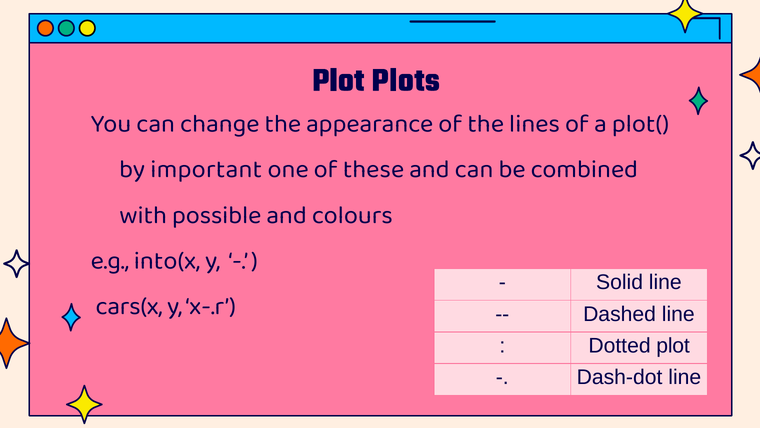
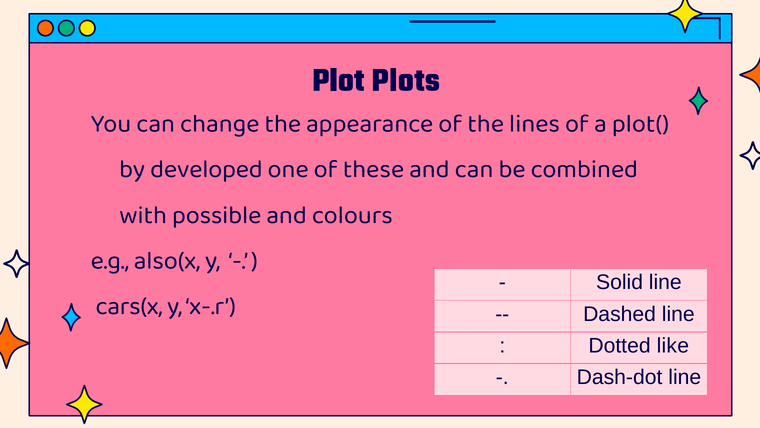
important: important -> developed
into(x: into(x -> also(x
Dotted plot: plot -> like
